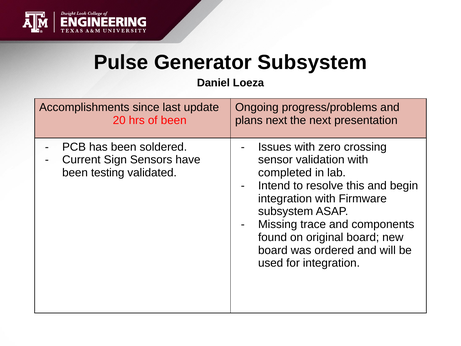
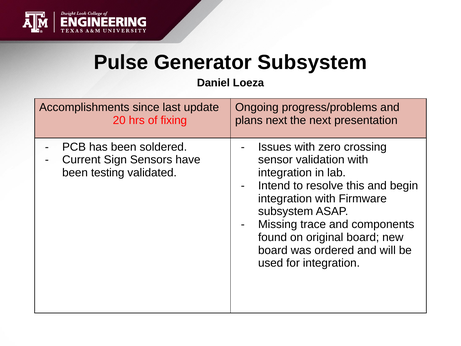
of been: been -> fixing
completed at (285, 173): completed -> integration
